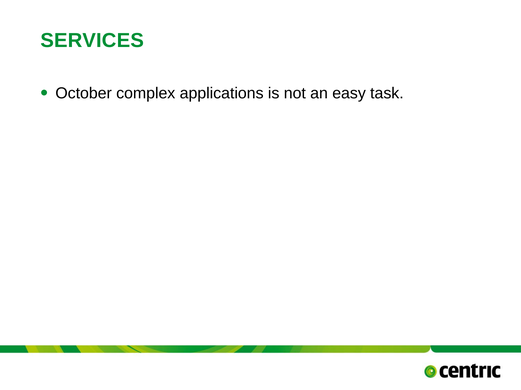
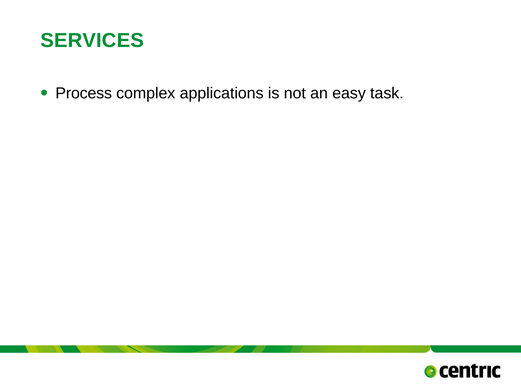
October: October -> Process
